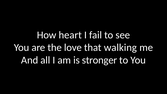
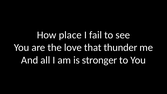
heart: heart -> place
walking: walking -> thunder
